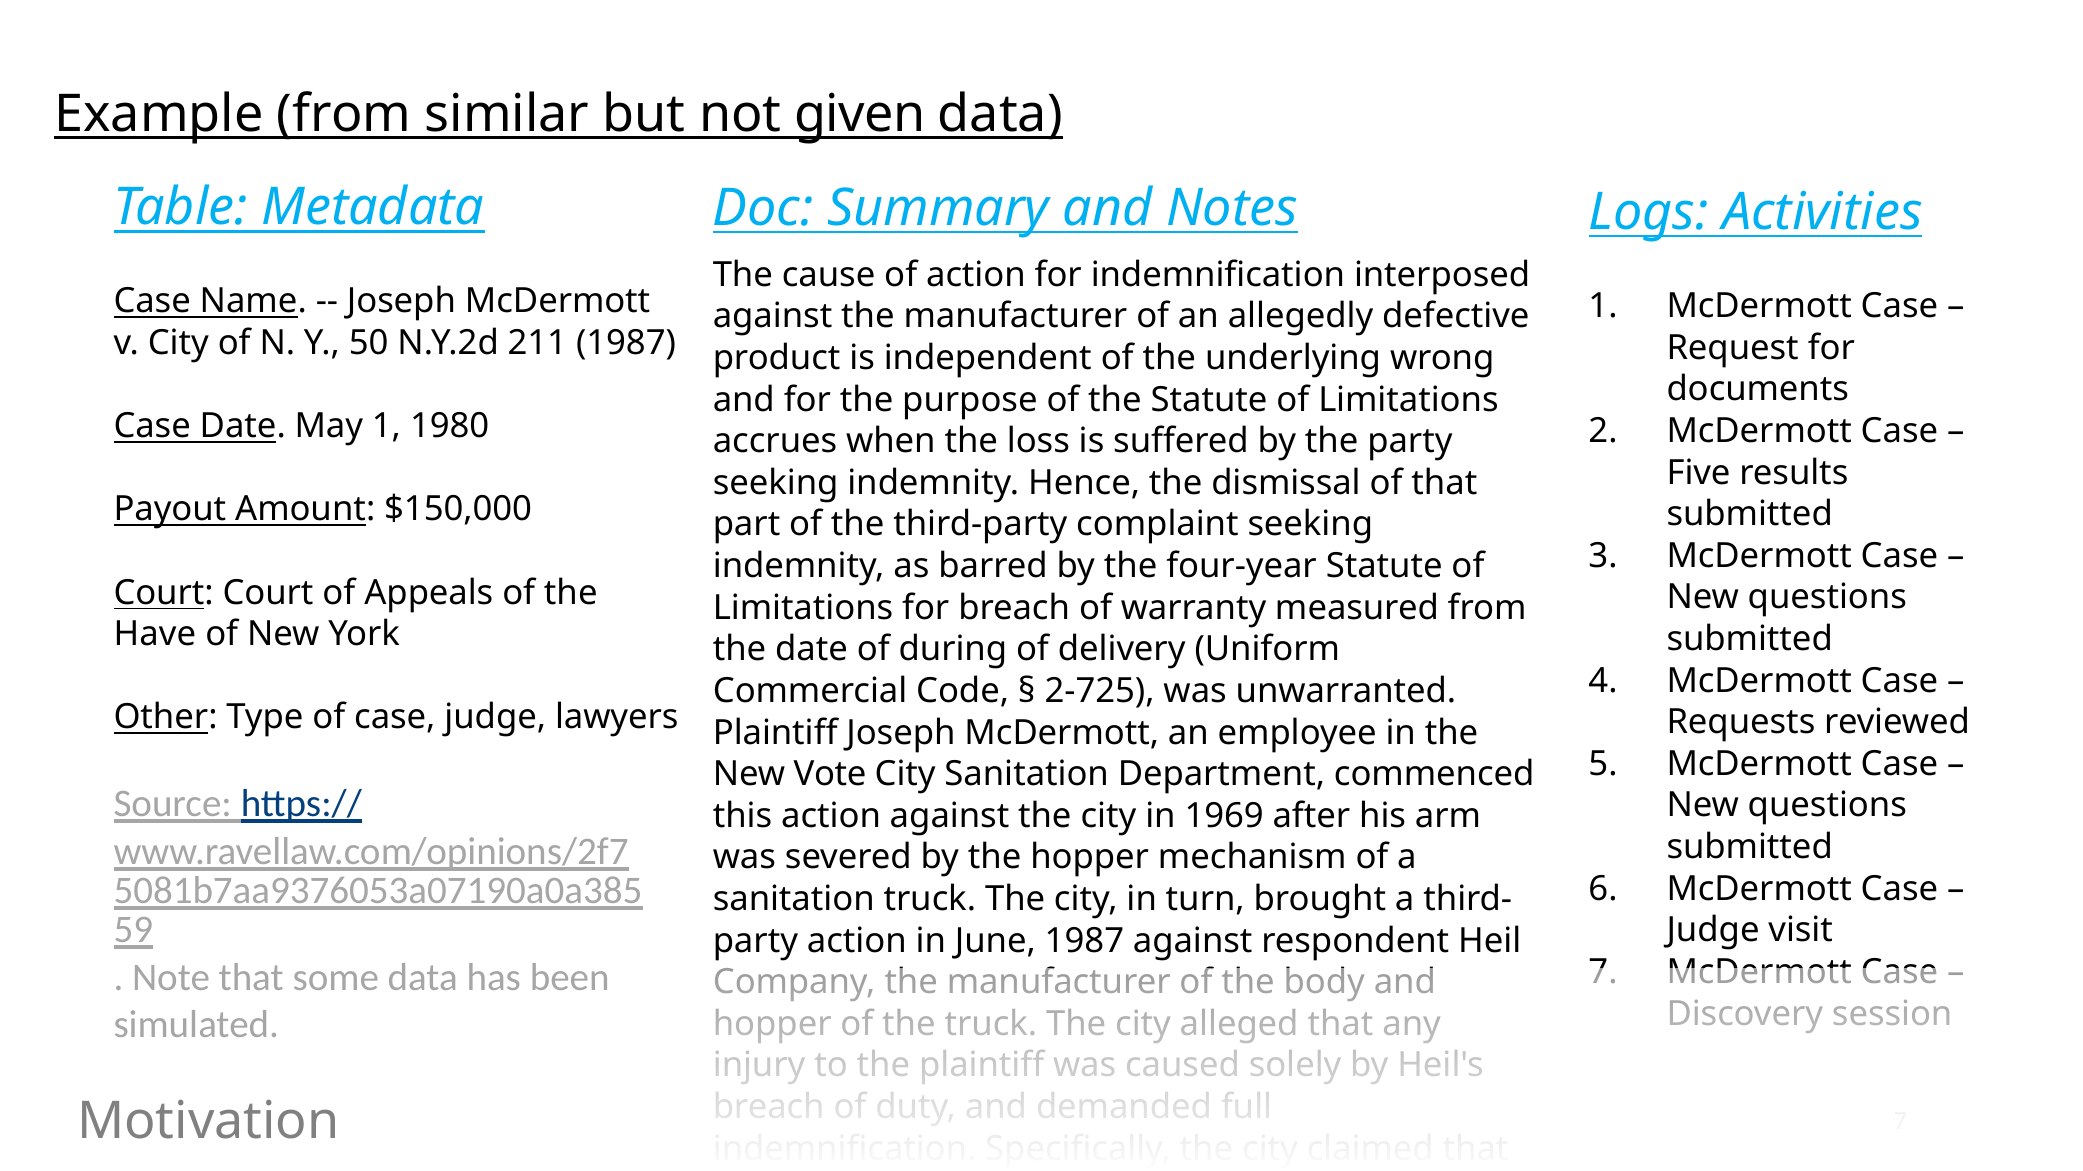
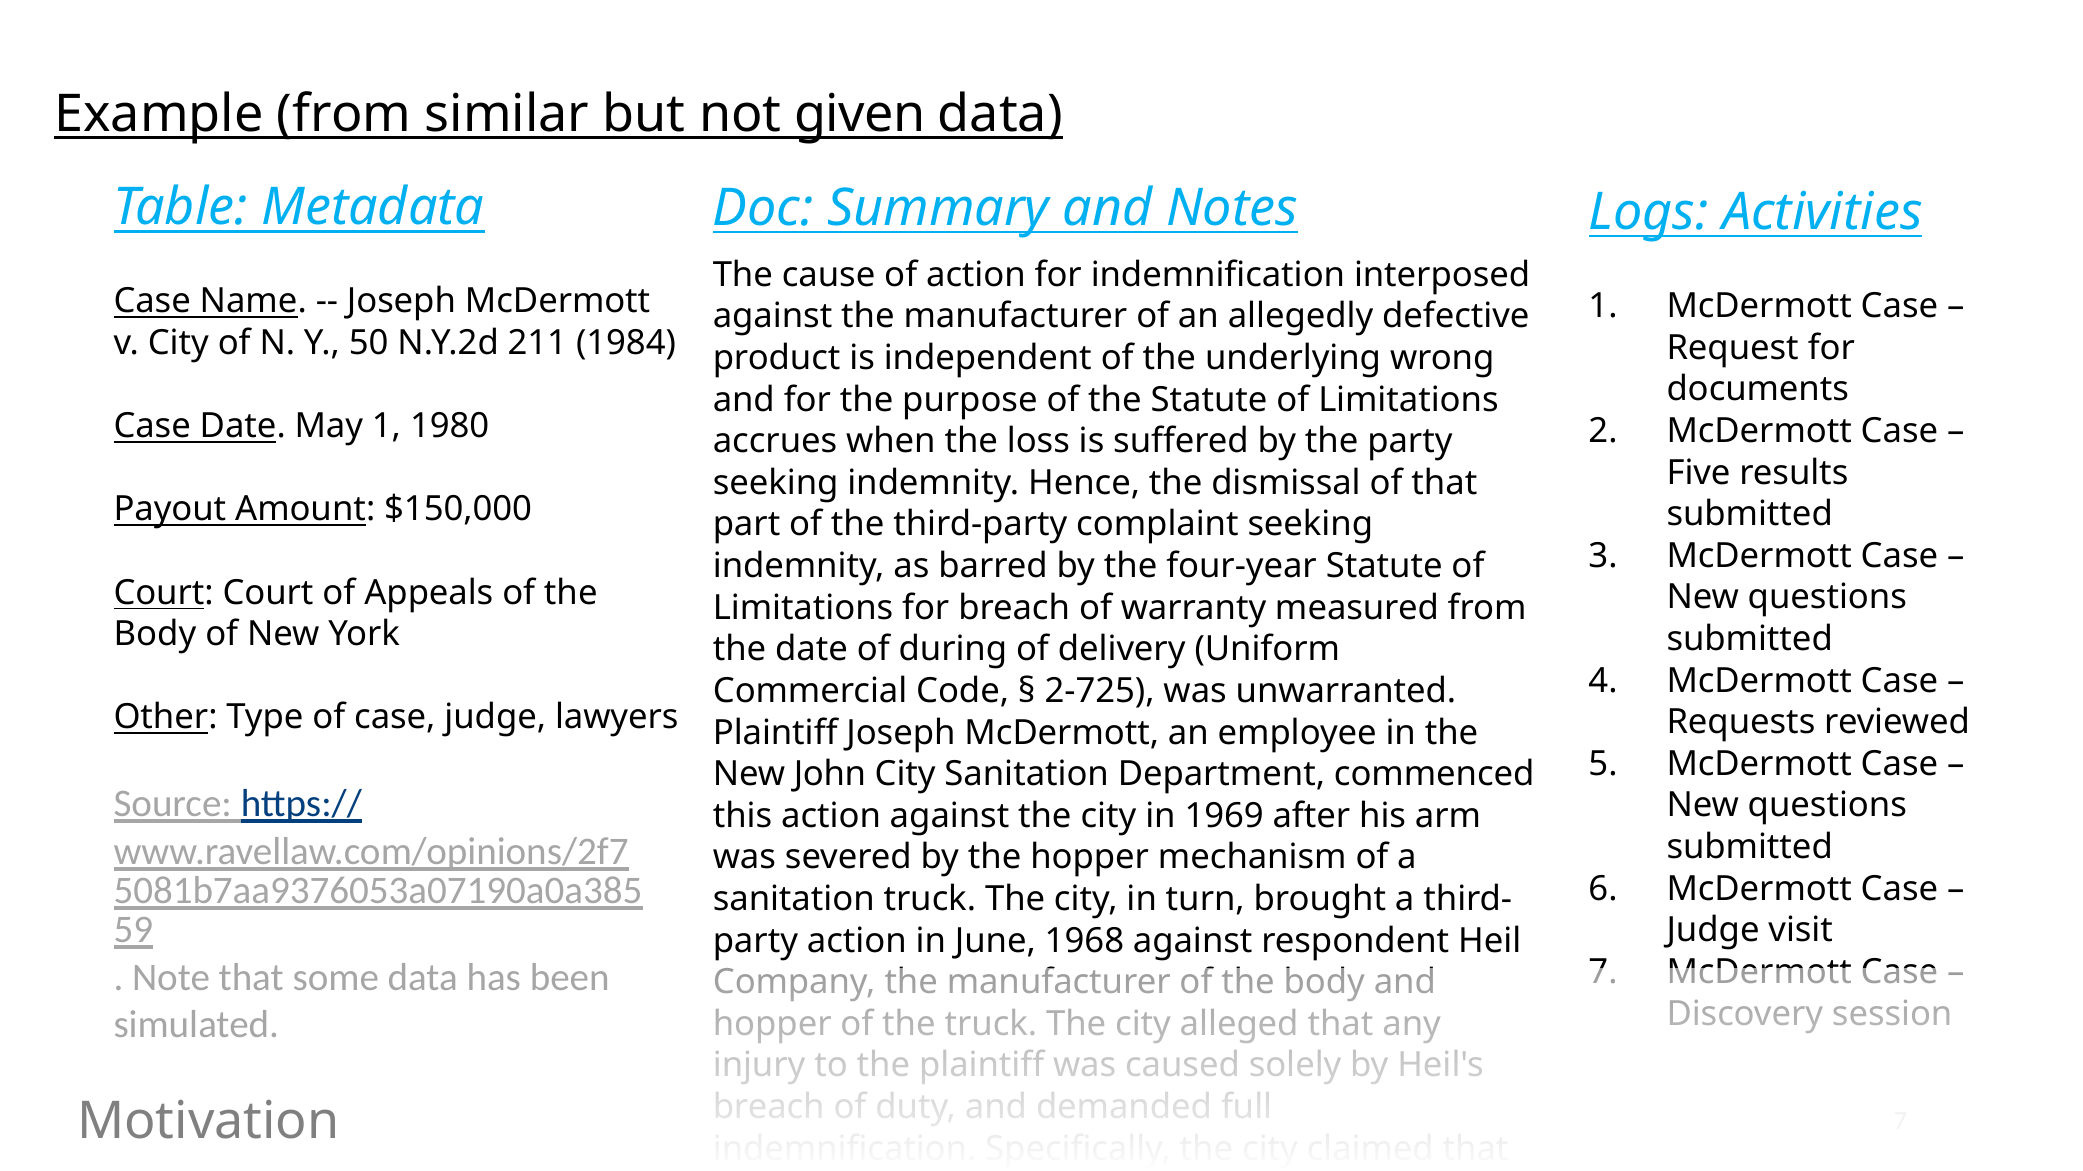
211 1987: 1987 -> 1984
Have at (155, 635): Have -> Body
Vote: Vote -> John
June 1987: 1987 -> 1968
